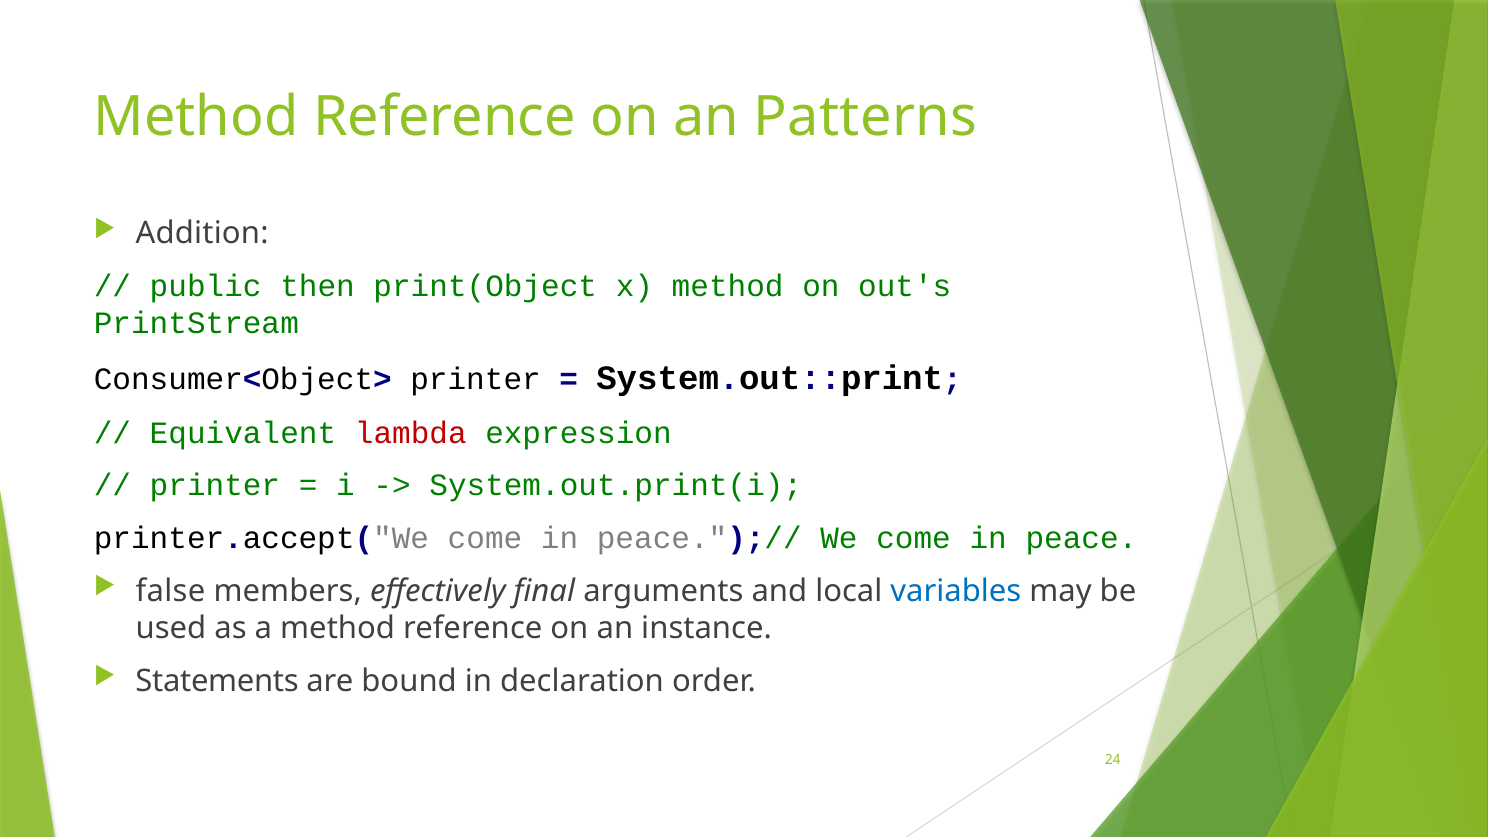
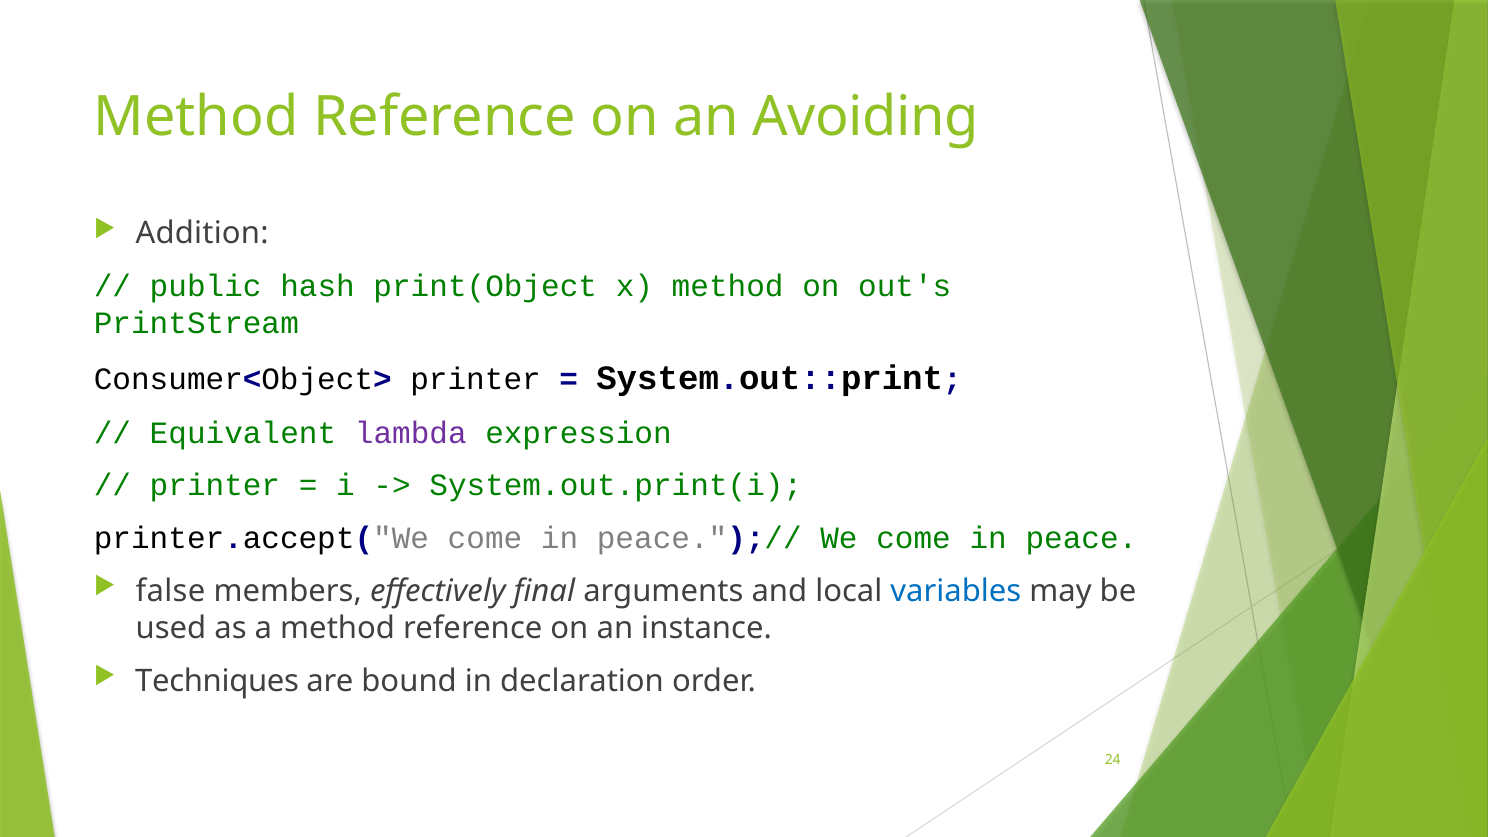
Patterns: Patterns -> Avoiding
then: then -> hash
lambda colour: red -> purple
Statements: Statements -> Techniques
